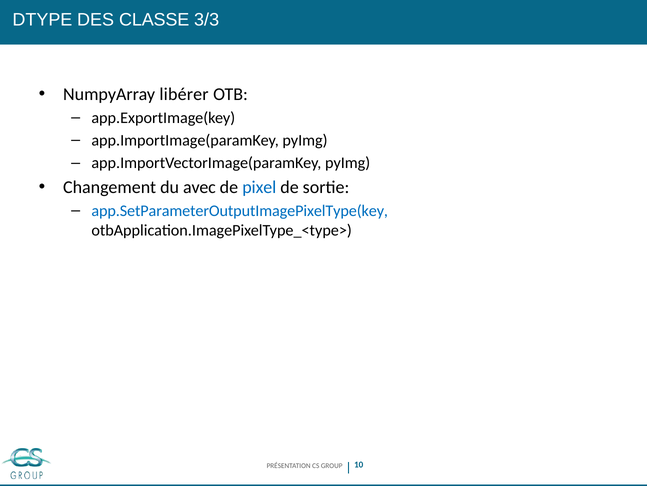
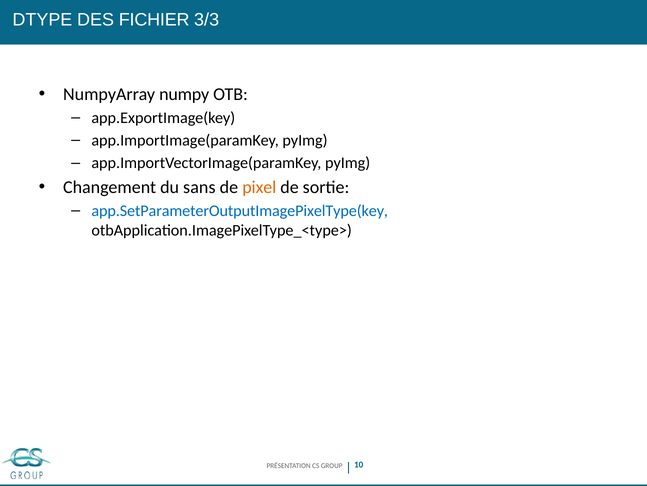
CLASSE: CLASSE -> FICHIER
libérer: libérer -> numpy
avec: avec -> sans
pixel colour: blue -> orange
